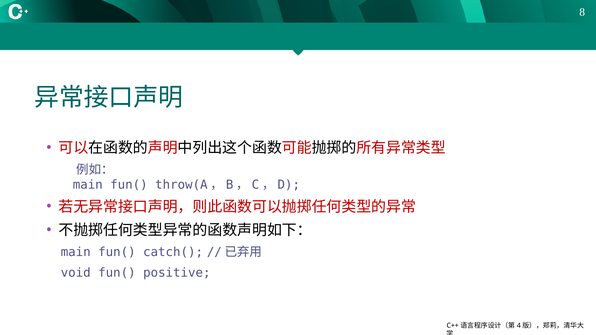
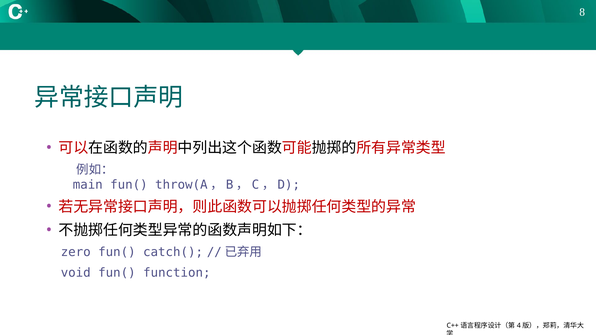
main at (76, 252): main -> zero
positive: positive -> function
